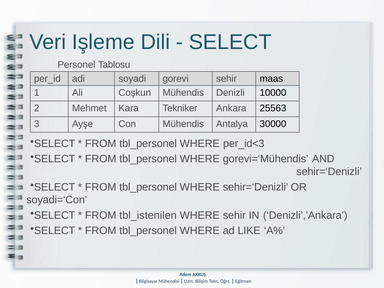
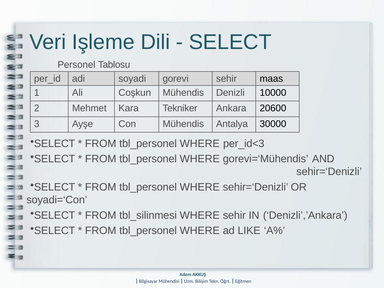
25563: 25563 -> 20600
tbl_istenilen: tbl_istenilen -> tbl_silinmesi
